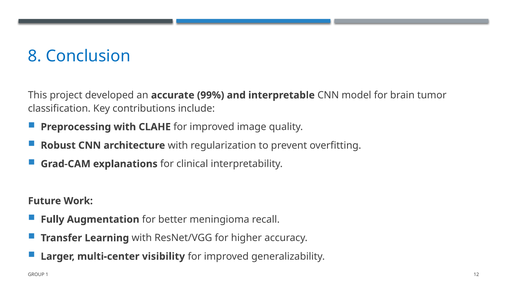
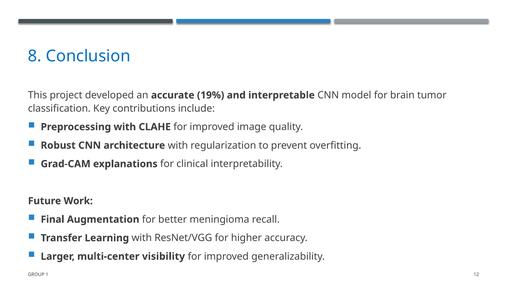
99%: 99% -> 19%
Fully: Fully -> Final
